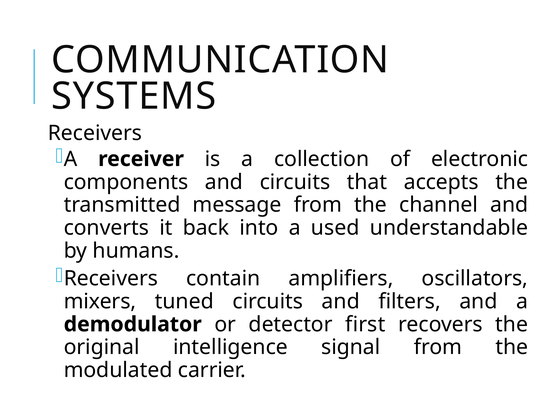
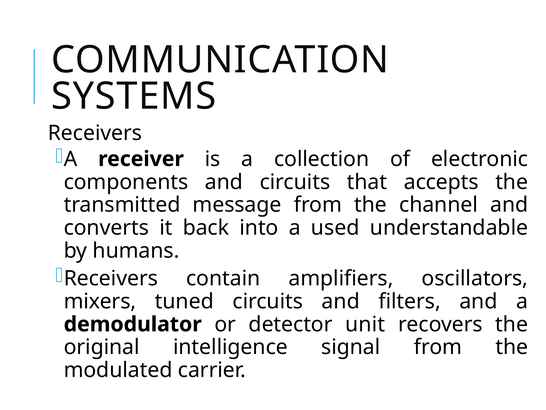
first: first -> unit
